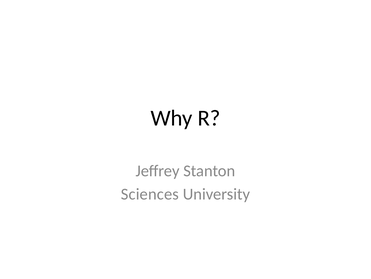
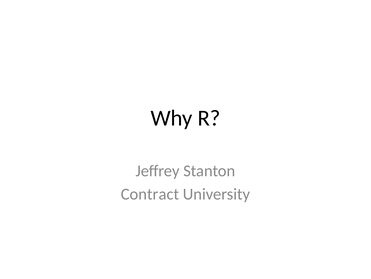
Sciences: Sciences -> Contract
